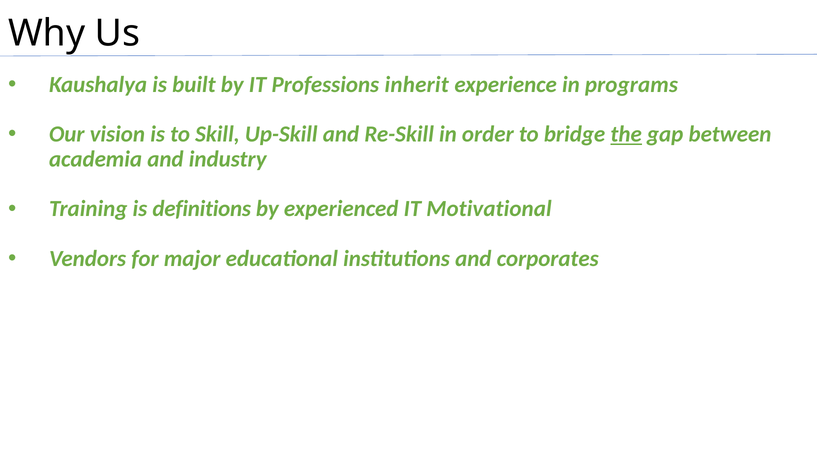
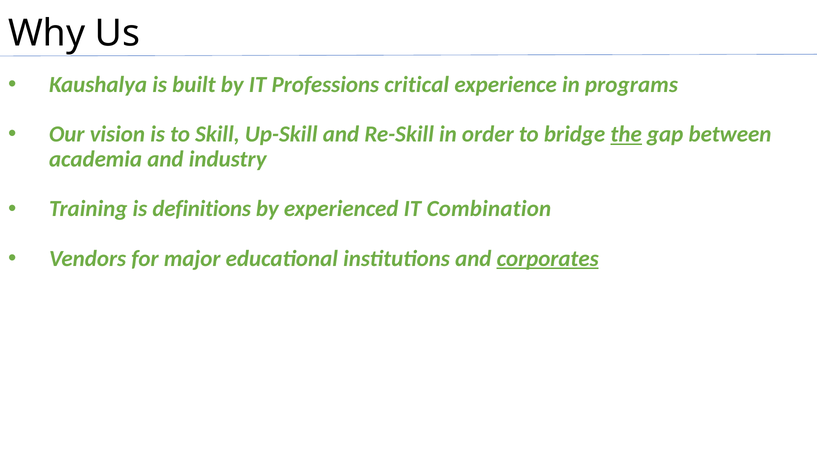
inherit: inherit -> critical
Motivational: Motivational -> Combination
corporates underline: none -> present
